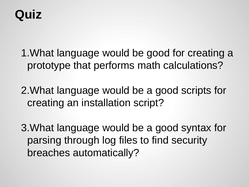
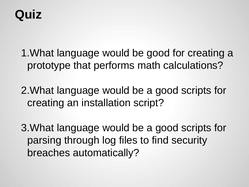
syntax at (196, 128): syntax -> scripts
